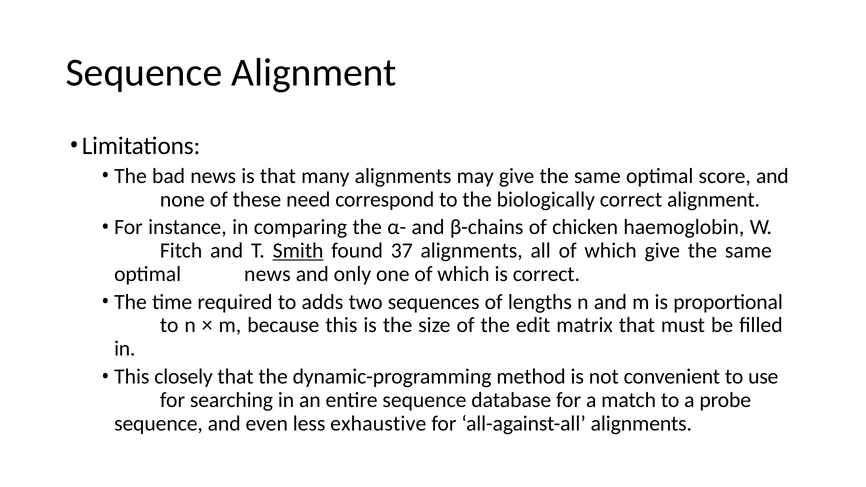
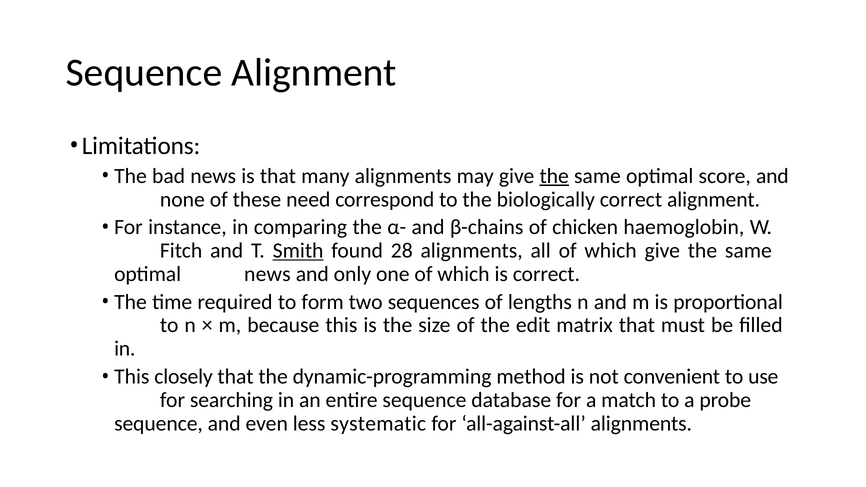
the at (554, 176) underline: none -> present
37: 37 -> 28
adds: adds -> form
exhaustive: exhaustive -> systematic
